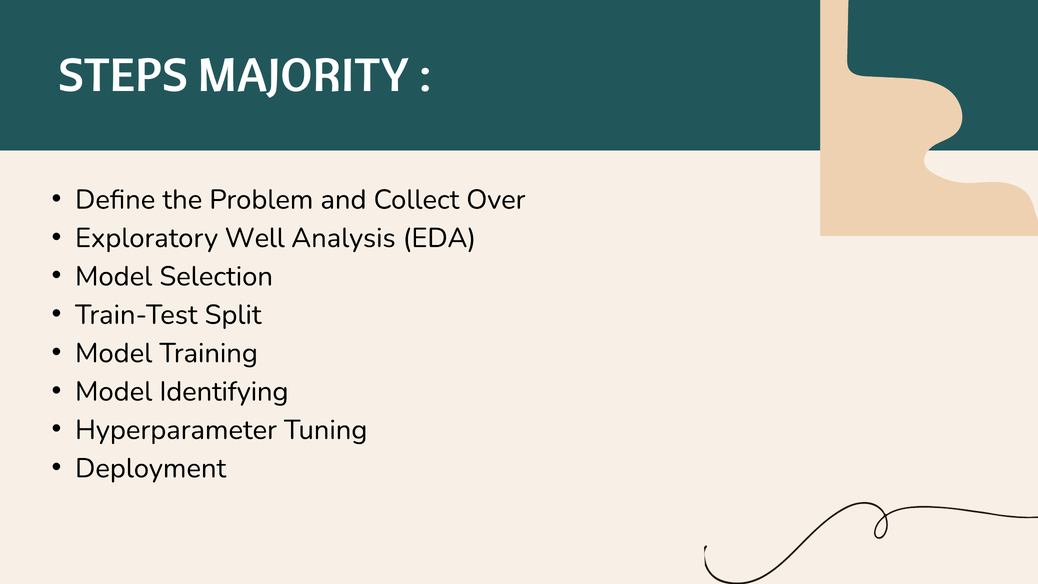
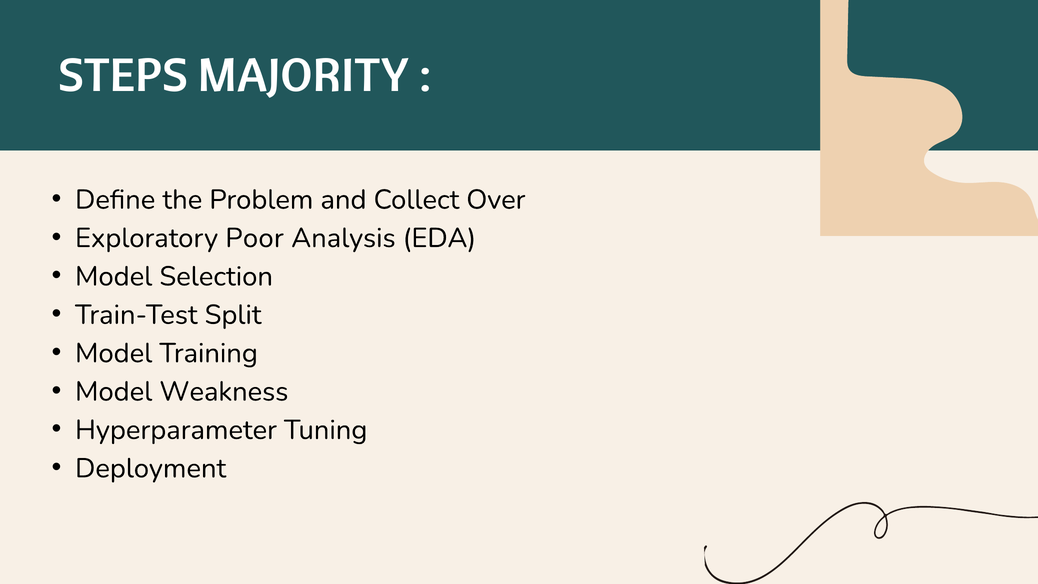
Well: Well -> Poor
Identifying: Identifying -> Weakness
